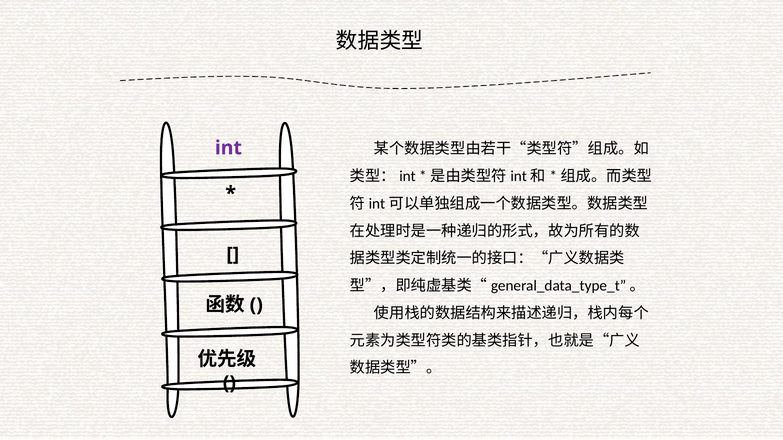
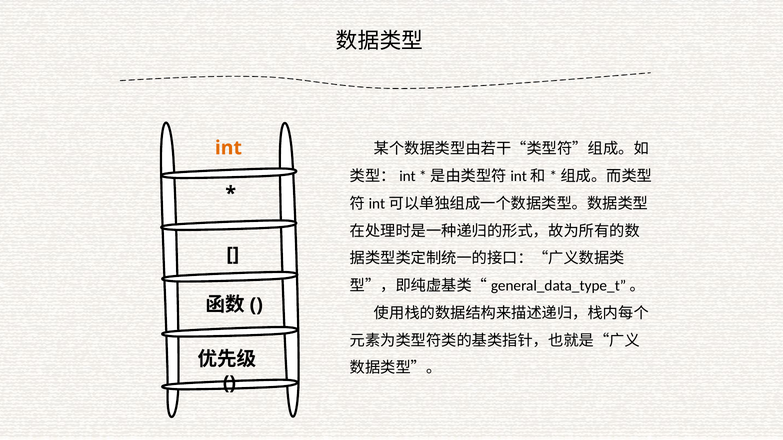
int colour: purple -> orange
